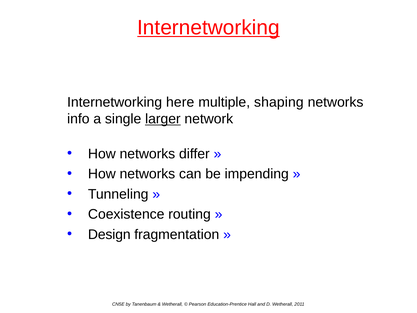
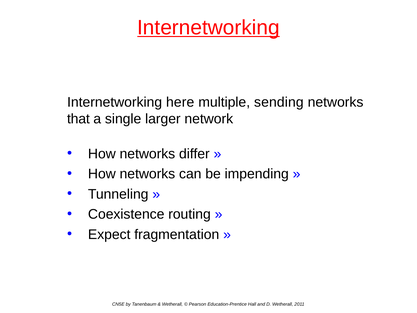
shaping: shaping -> sending
info: info -> that
larger underline: present -> none
Design: Design -> Expect
